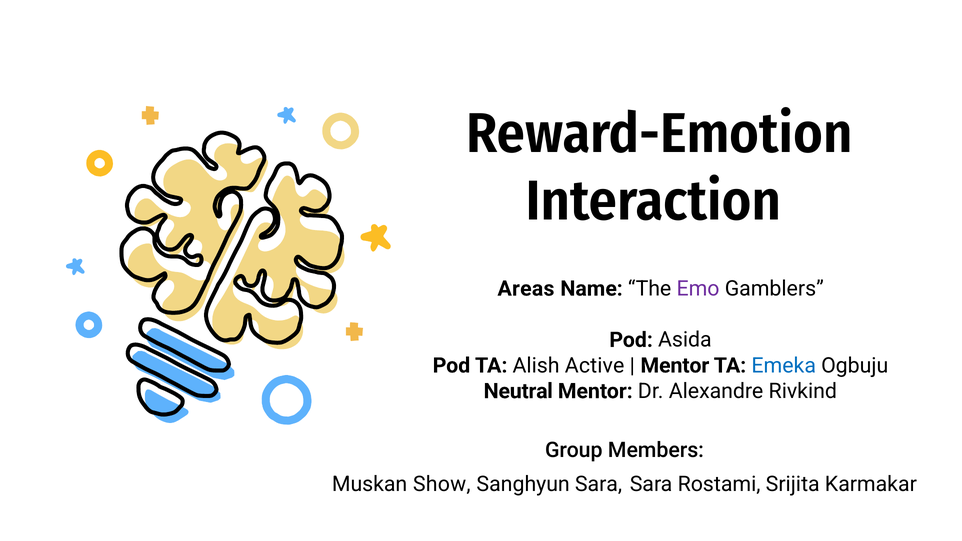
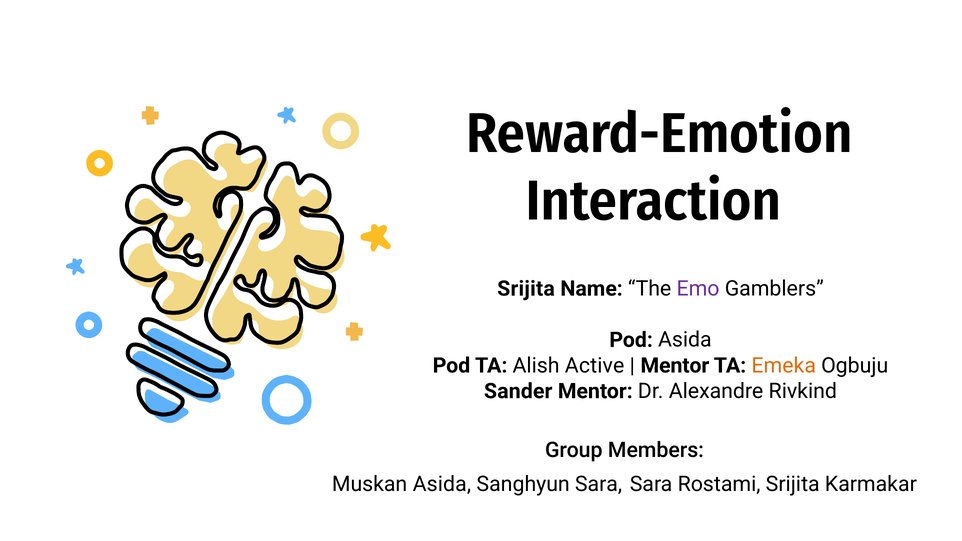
Areas at (526, 289): Areas -> Srijita
Emeka colour: blue -> orange
Neutral: Neutral -> Sander
Muskan Show: Show -> Asida
